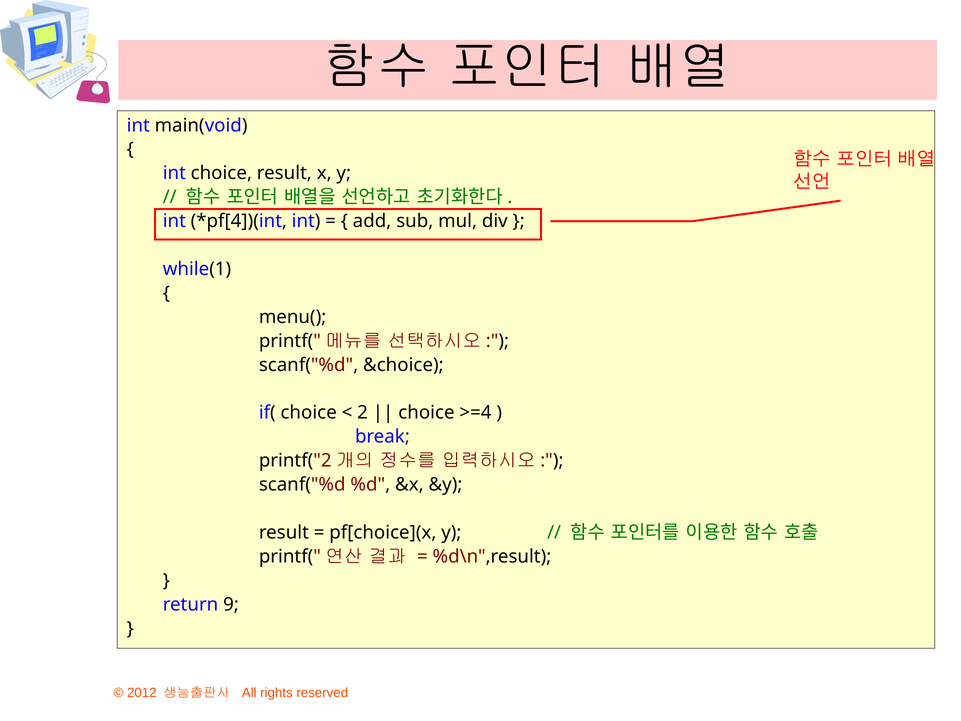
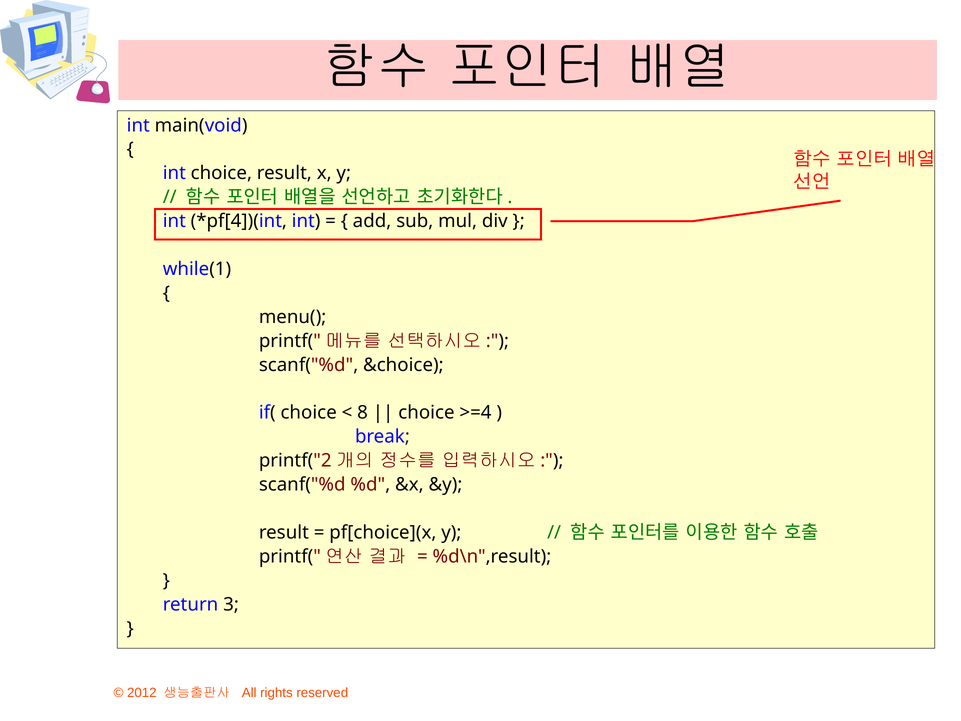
2: 2 -> 8
9: 9 -> 3
